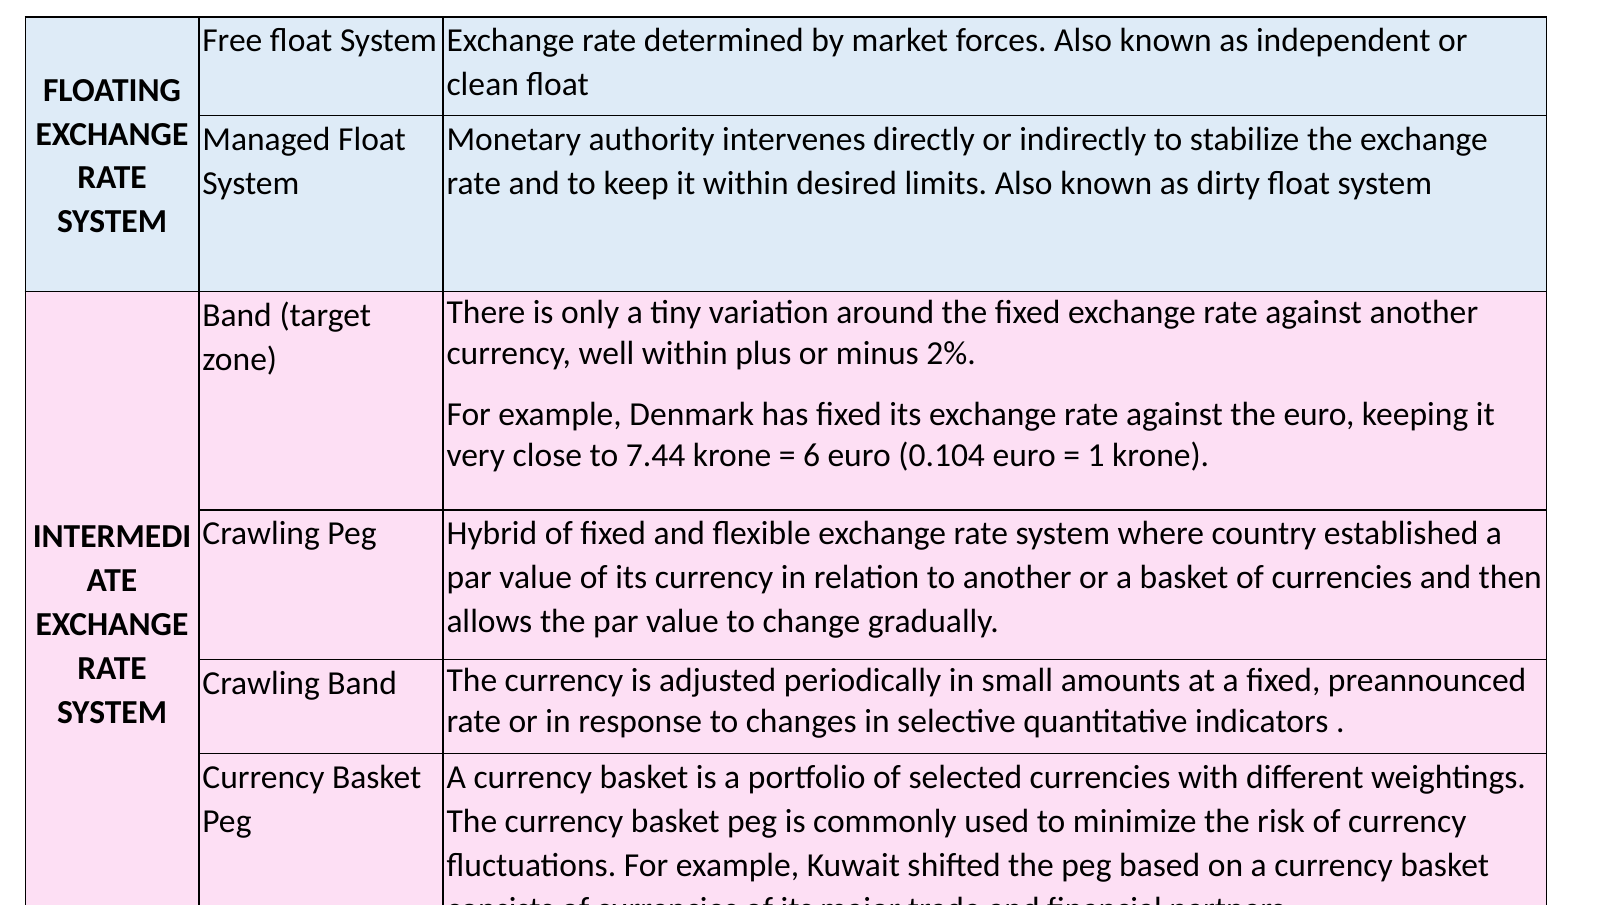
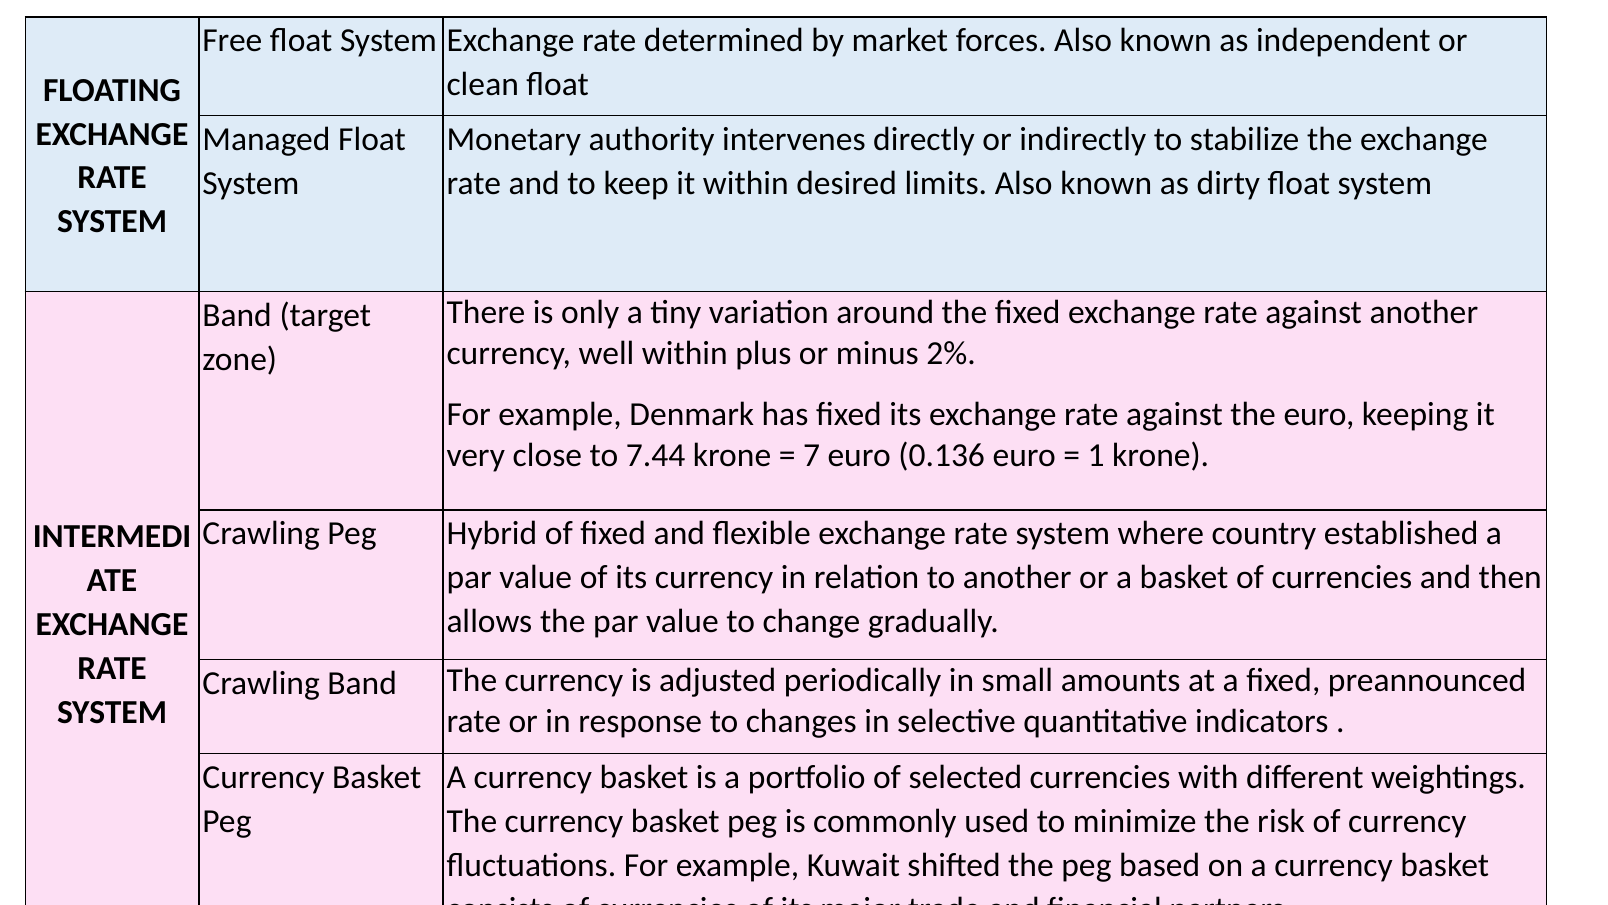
6: 6 -> 7
0.104: 0.104 -> 0.136
